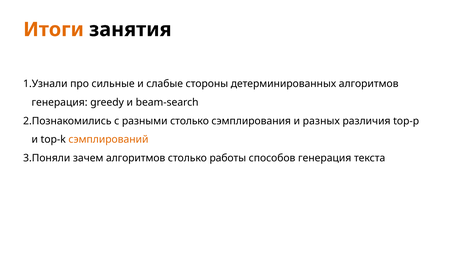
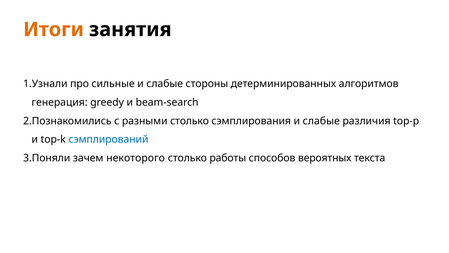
сэмплирования и разных: разных -> слабые
сэмплирований colour: orange -> blue
зачем алгоритмов: алгоритмов -> некоторого
способов генерация: генерация -> вероятных
